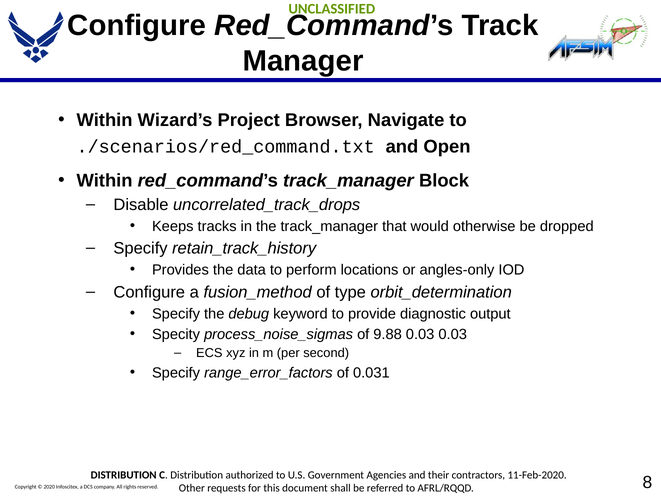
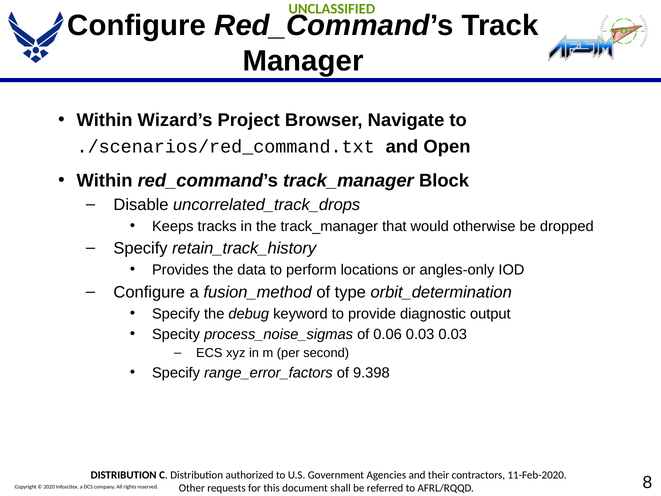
9.88: 9.88 -> 0.06
0.031: 0.031 -> 9.398
